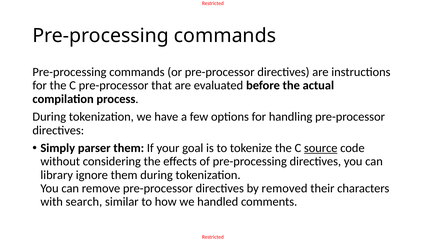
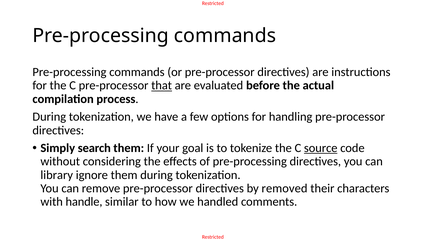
that underline: none -> present
parser: parser -> search
search: search -> handle
